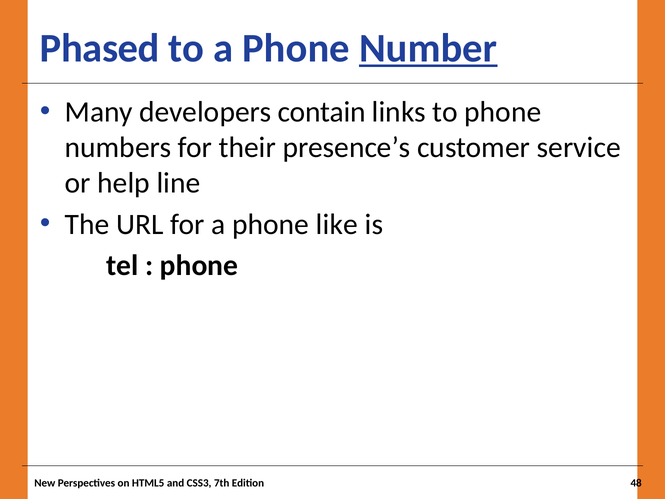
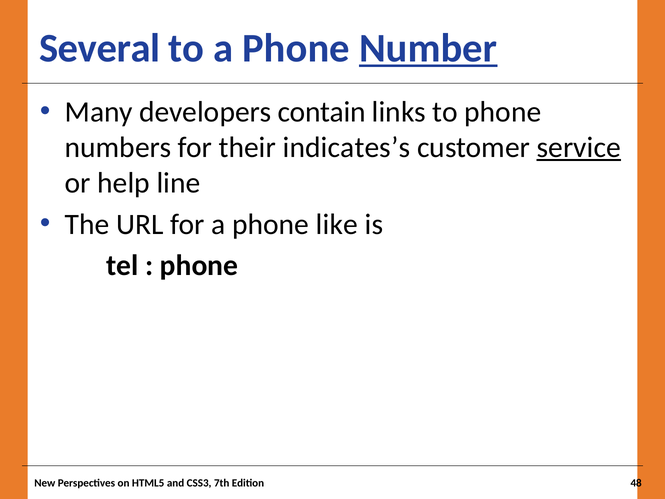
Phased: Phased -> Several
presence’s: presence’s -> indicates’s
service underline: none -> present
